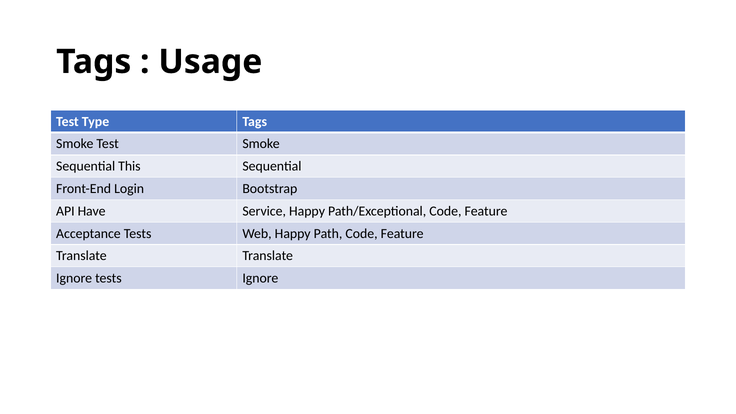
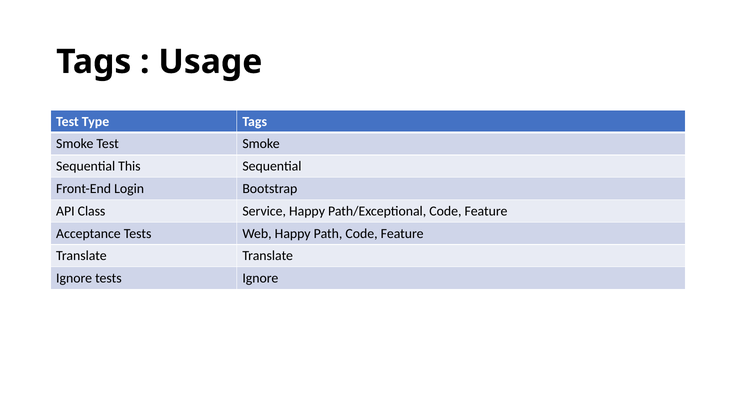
Have: Have -> Class
